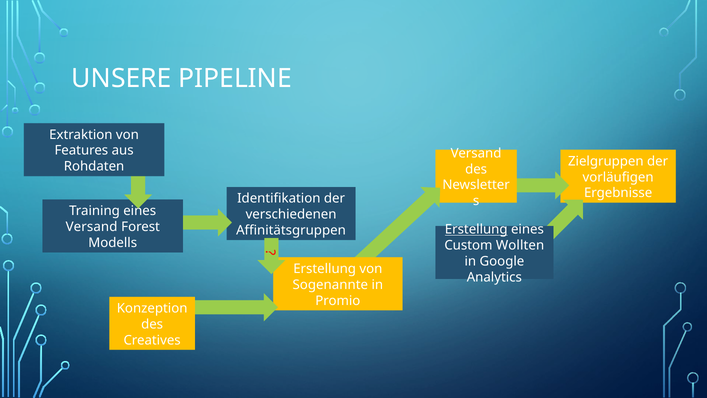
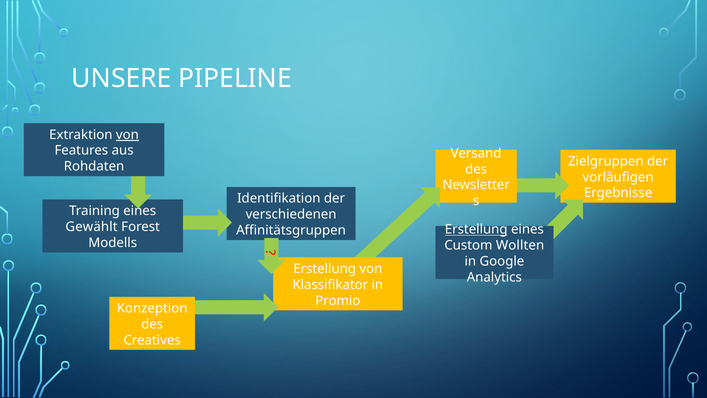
von at (127, 135) underline: none -> present
Versand at (92, 227): Versand -> Gewählt
Sogenannte: Sogenannte -> Klassifikator
